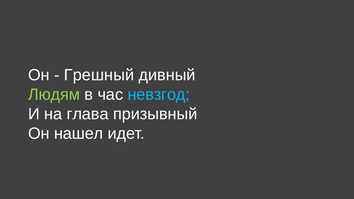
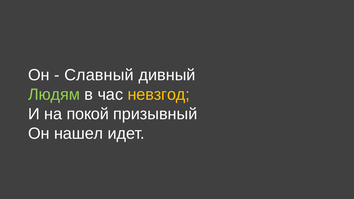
Грешный: Грешный -> Славный
невзгод colour: light blue -> yellow
глава: глава -> покой
